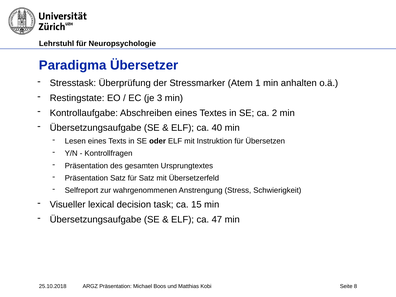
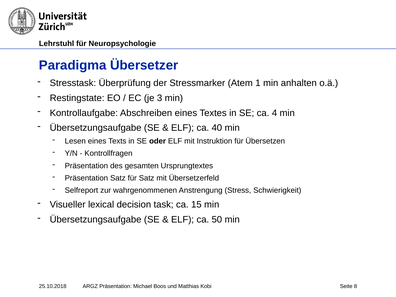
2: 2 -> 4
47: 47 -> 50
